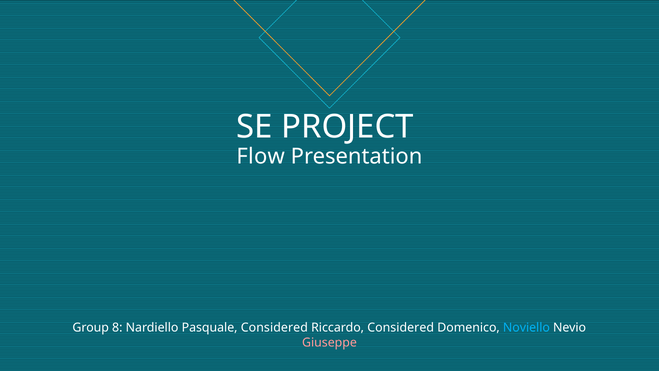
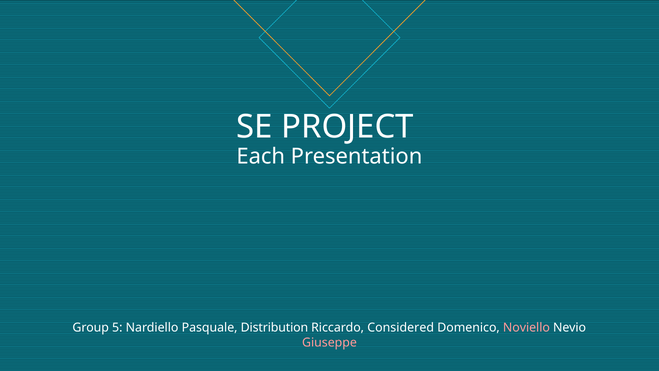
Flow: Flow -> Each
8: 8 -> 5
Pasquale Considered: Considered -> Distribution
Noviello colour: light blue -> pink
